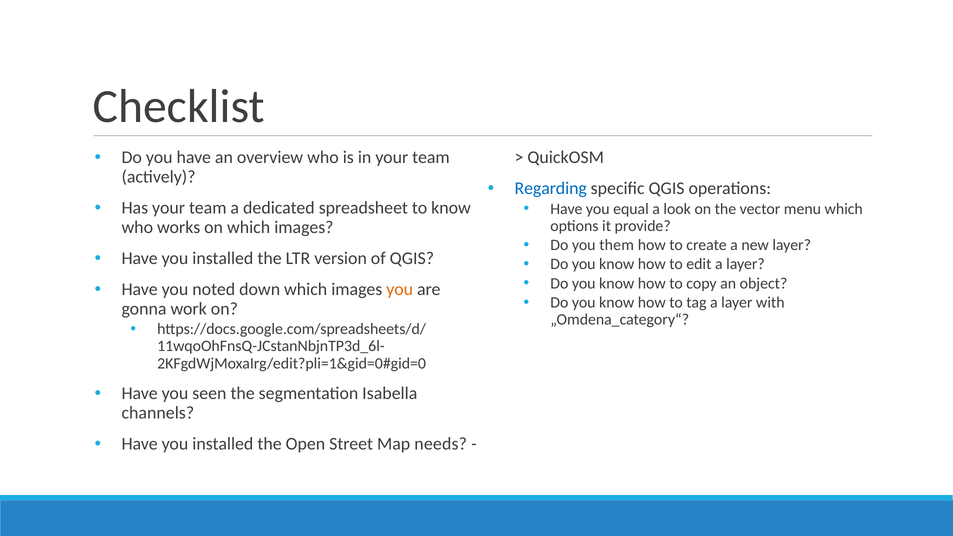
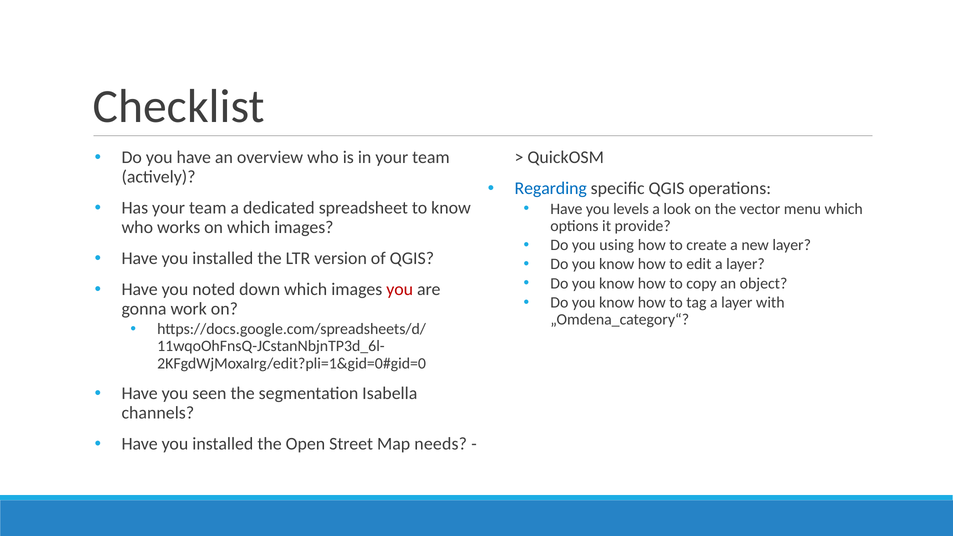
equal: equal -> levels
them: them -> using
you at (400, 290) colour: orange -> red
